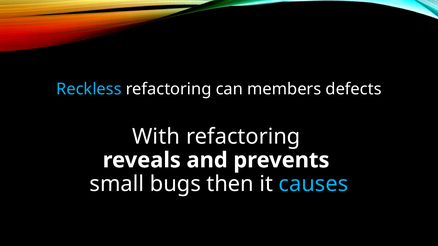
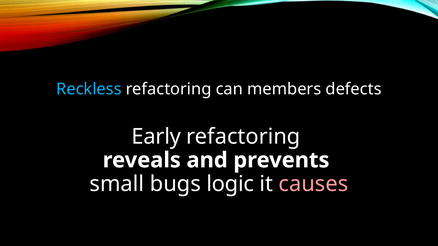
With: With -> Early
then: then -> logic
causes colour: light blue -> pink
